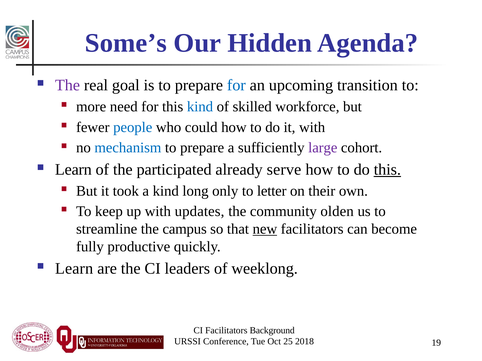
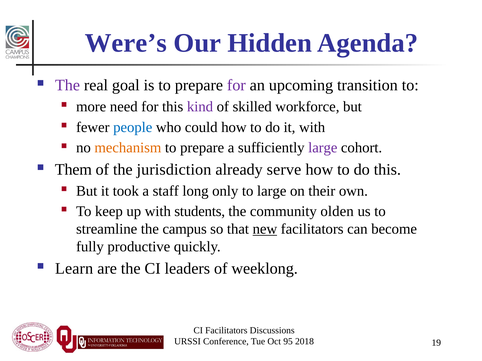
Some’s: Some’s -> Were’s
for at (236, 85) colour: blue -> purple
kind at (200, 107) colour: blue -> purple
mechanism colour: blue -> orange
Learn at (73, 170): Learn -> Them
participated: participated -> jurisdiction
this at (387, 170) underline: present -> none
a kind: kind -> staff
to letter: letter -> large
updates: updates -> students
Background: Background -> Discussions
25: 25 -> 95
